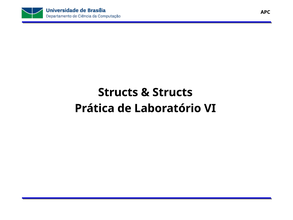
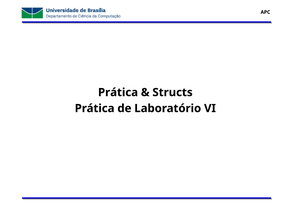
Structs at (118, 92): Structs -> Prática
